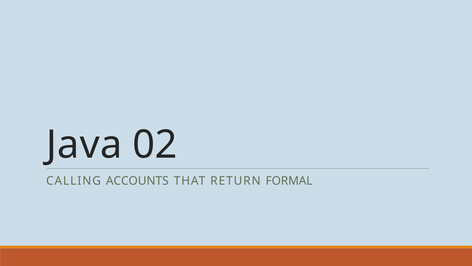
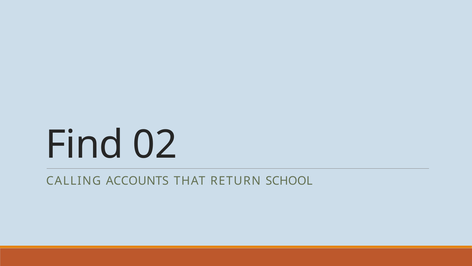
Java: Java -> Find
FORMAL: FORMAL -> SCHOOL
